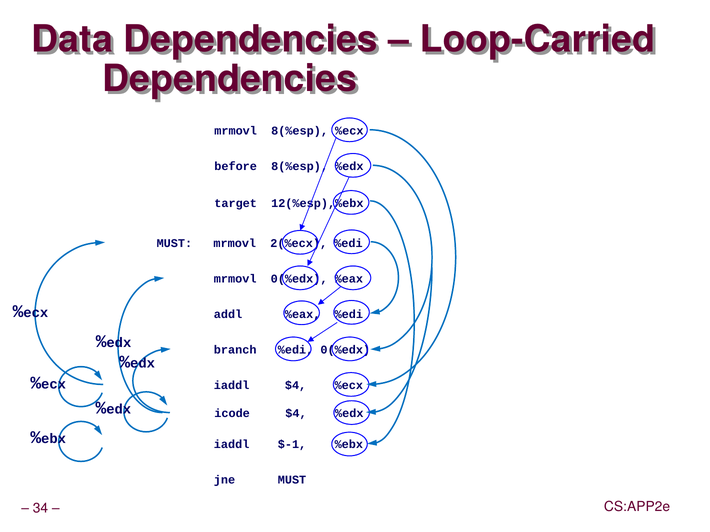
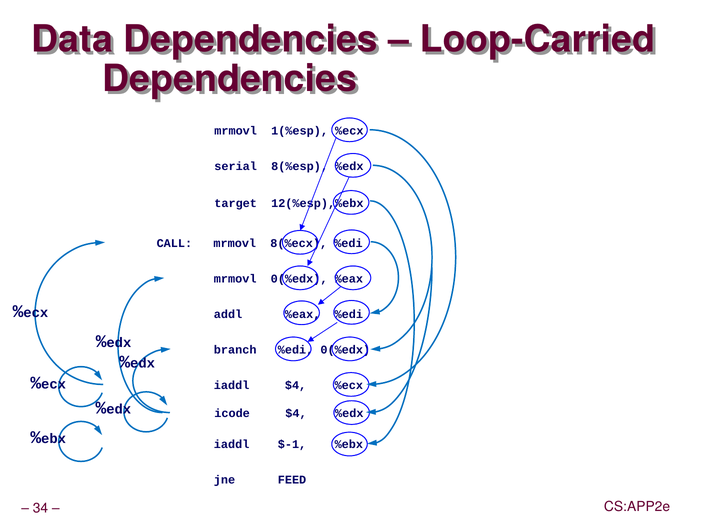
mrmovl 8(%esp: 8(%esp -> 1(%esp
before: before -> serial
MUST at (174, 243): MUST -> CALL
2(%ecx: 2(%ecx -> 8(%ecx
jne MUST: MUST -> FEED
